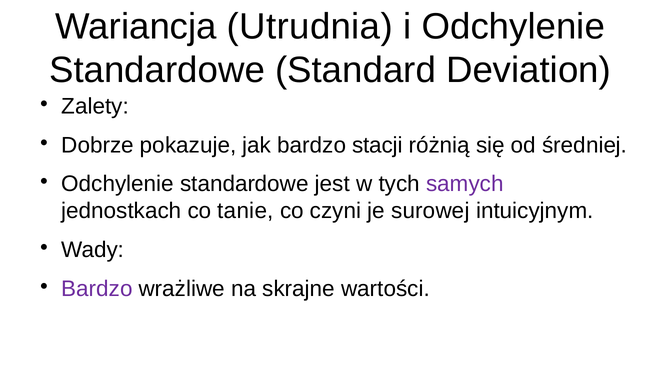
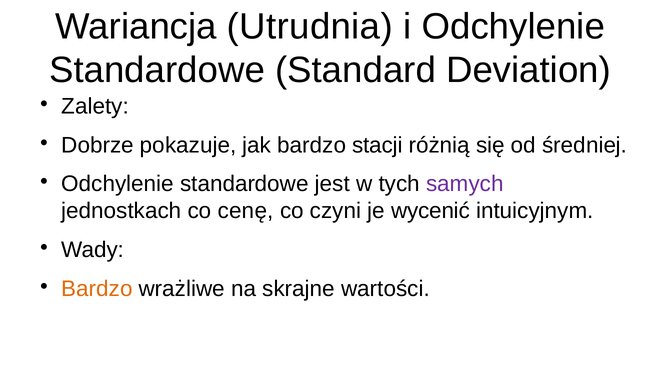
tanie: tanie -> cenę
surowej: surowej -> wycenić
Bardzo at (97, 289) colour: purple -> orange
